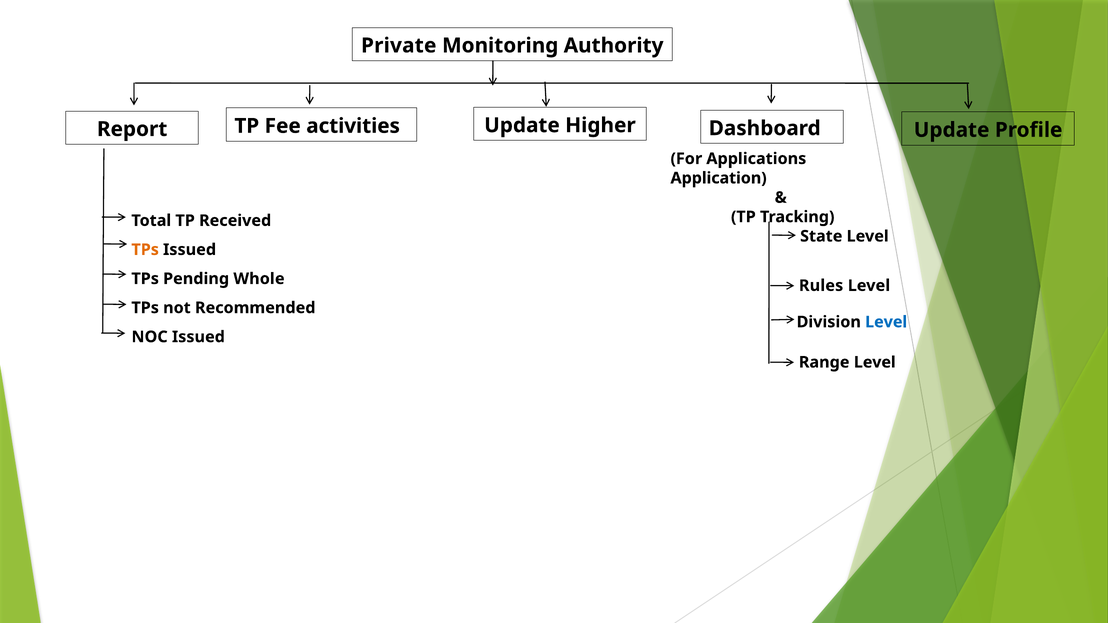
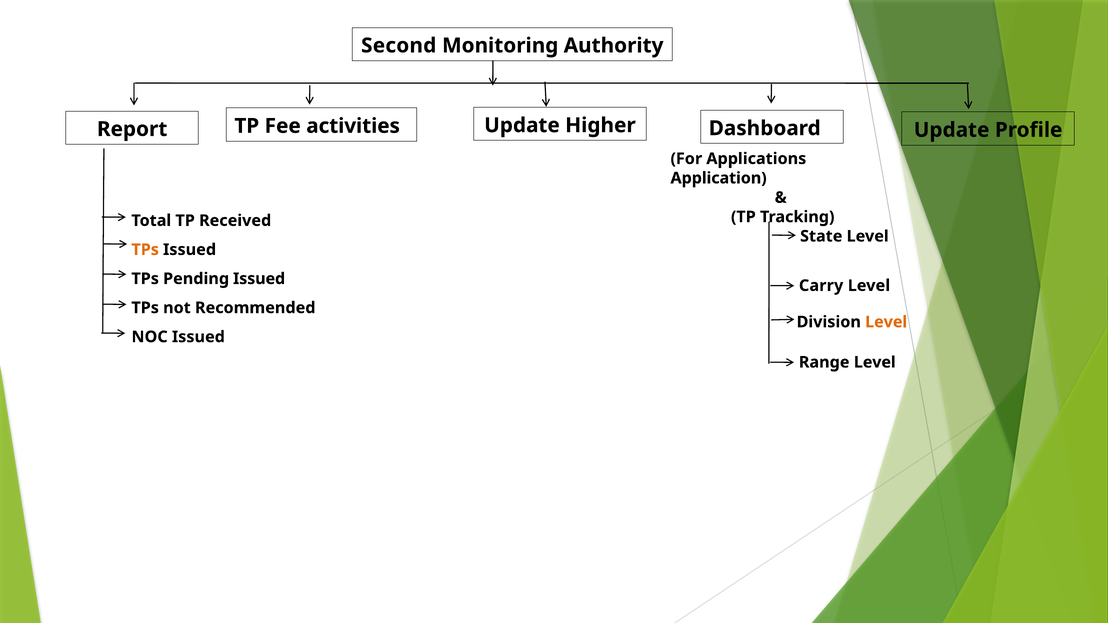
Private: Private -> Second
Pending Whole: Whole -> Issued
Rules: Rules -> Carry
Level at (886, 322) colour: blue -> orange
